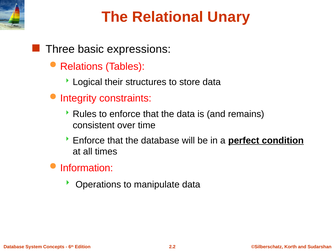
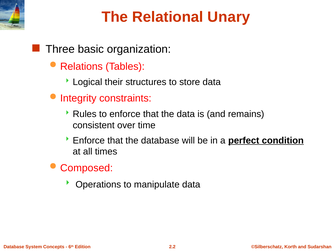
expressions: expressions -> organization
Information: Information -> Composed
